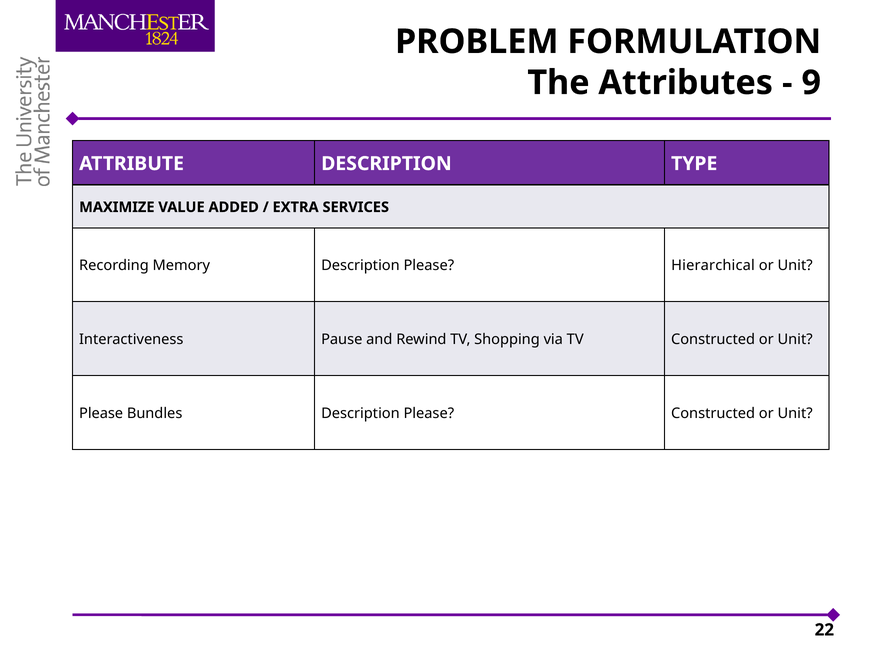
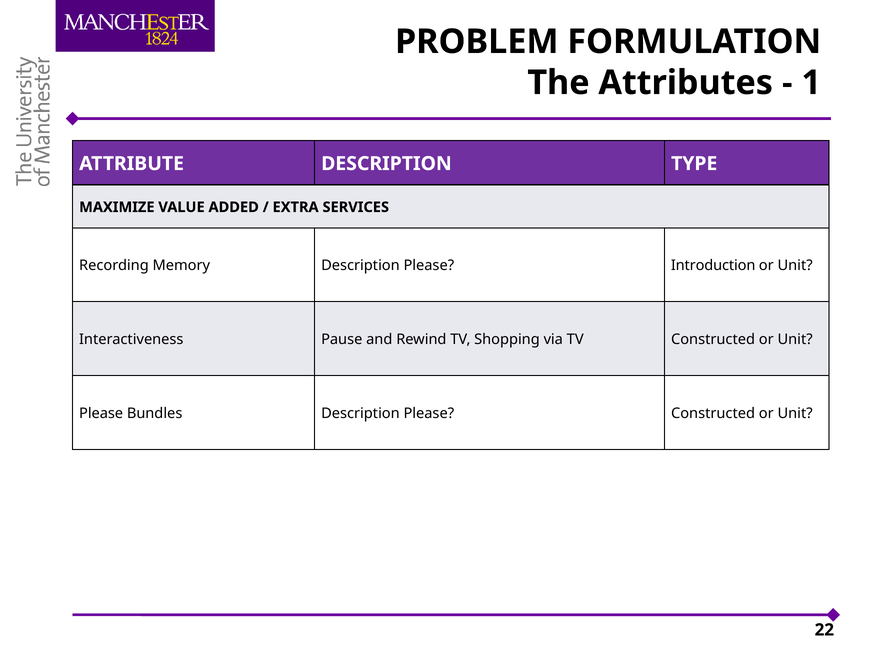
9: 9 -> 1
Hierarchical: Hierarchical -> Introduction
